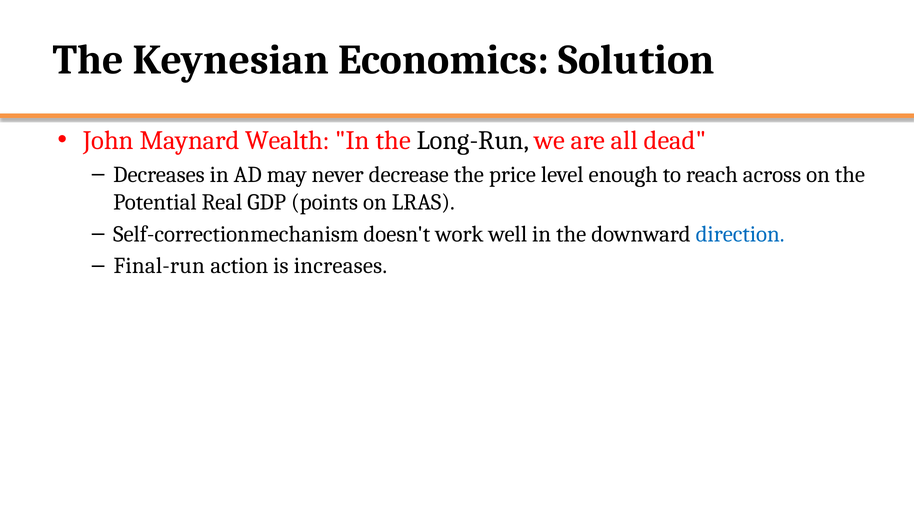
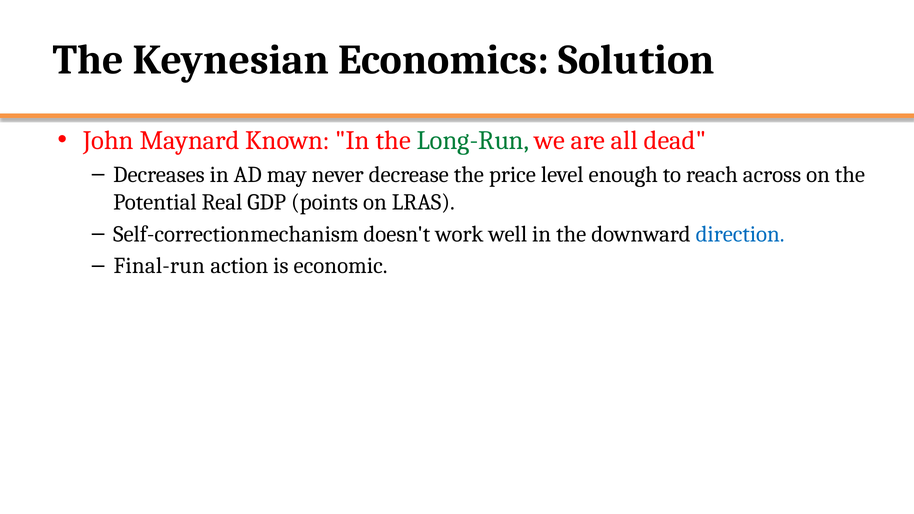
Wealth: Wealth -> Known
Long-Run colour: black -> green
increases: increases -> economic
